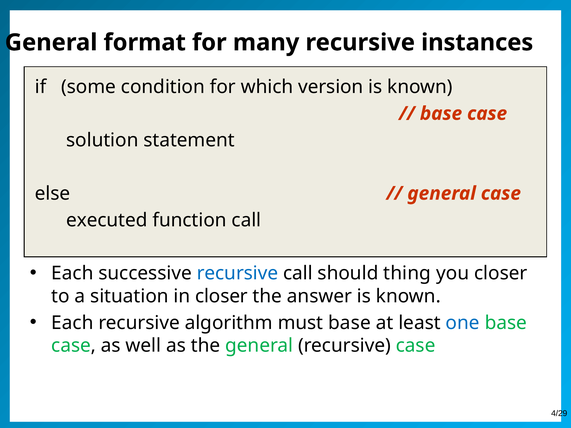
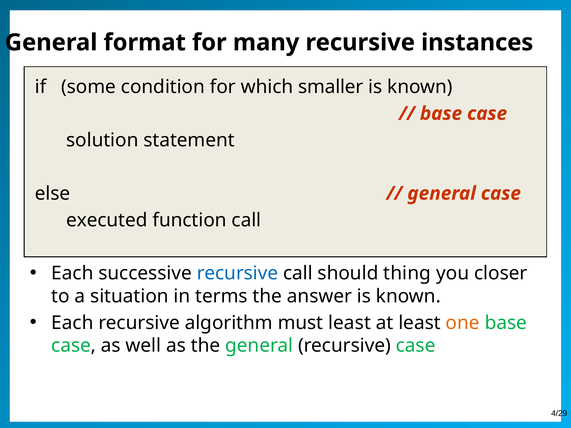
version: version -> smaller
in closer: closer -> terms
must base: base -> least
one colour: blue -> orange
